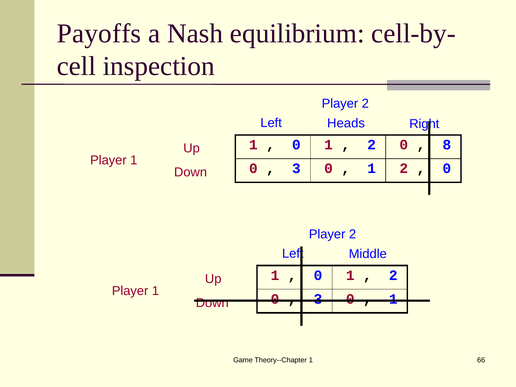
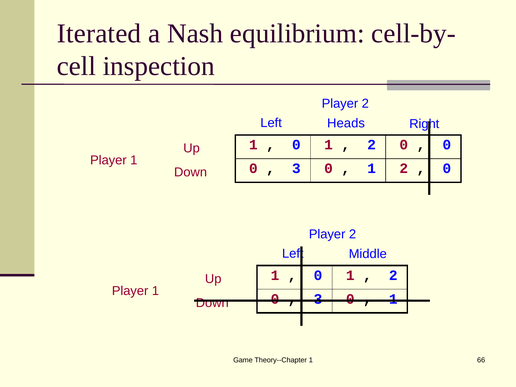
Payoffs: Payoffs -> Iterated
8 at (447, 145): 8 -> 0
